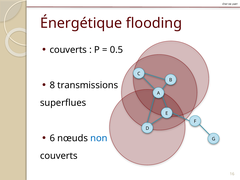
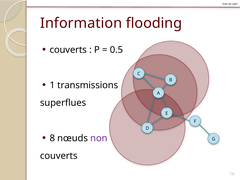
Énergétique: Énergétique -> Information
8: 8 -> 1
6: 6 -> 8
non colour: blue -> purple
